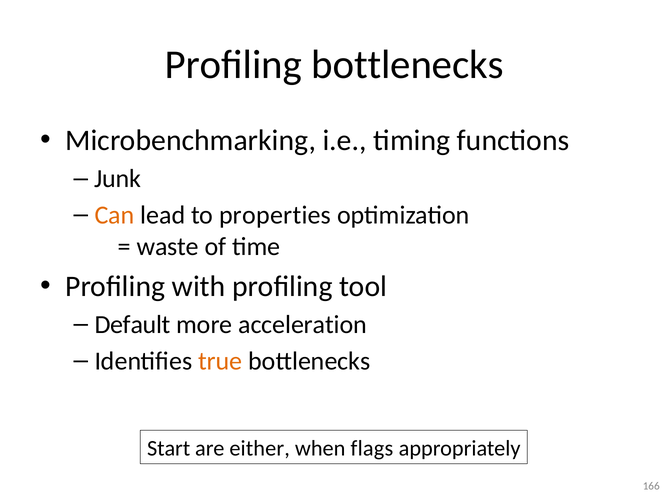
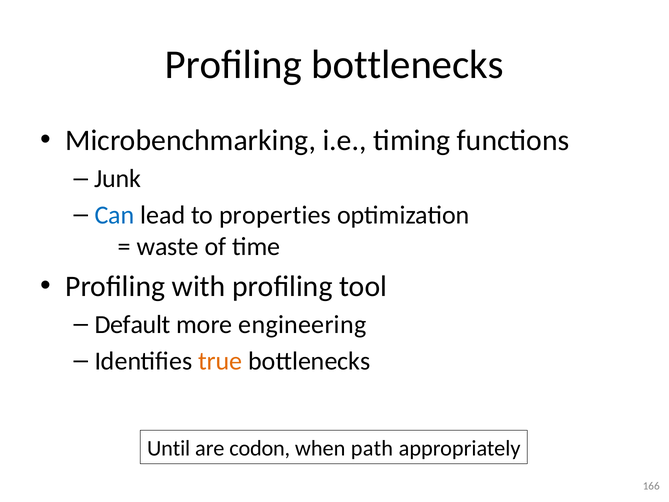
Can colour: orange -> blue
acceleration: acceleration -> engineering
Start: Start -> Until
either: either -> codon
flags: flags -> path
